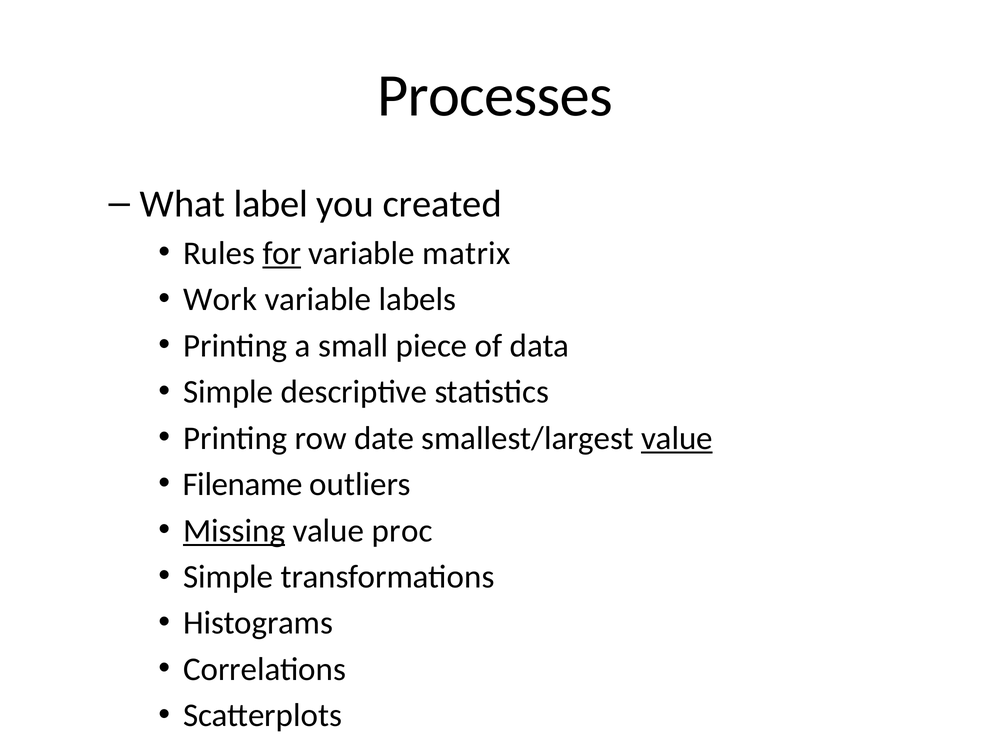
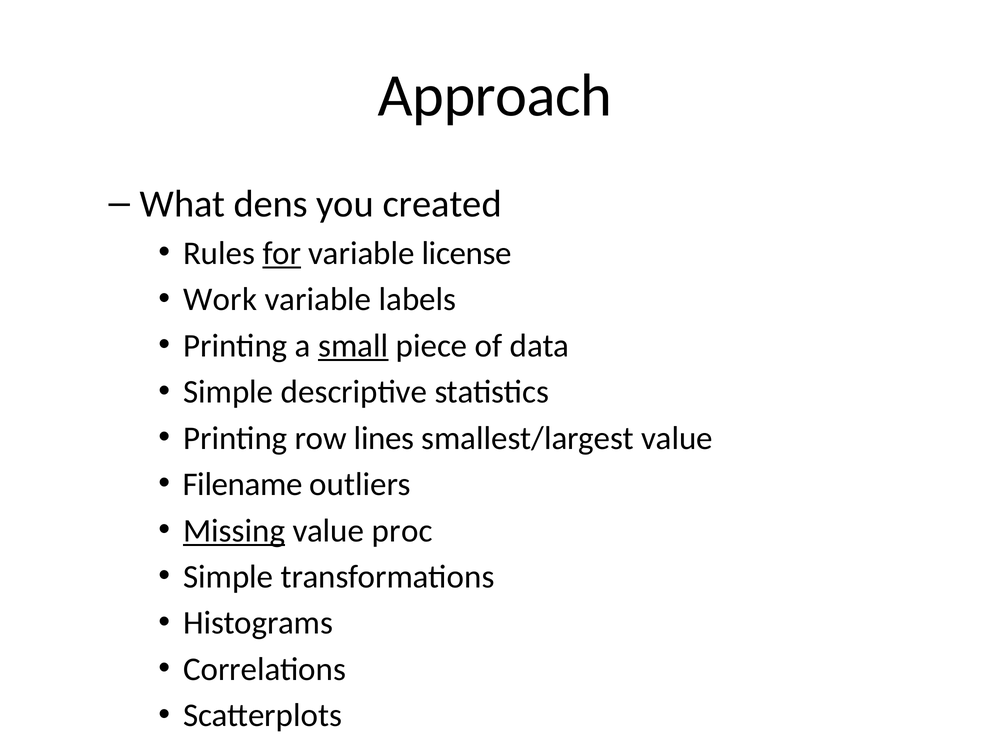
Processes: Processes -> Approach
label: label -> dens
matrix: matrix -> license
small underline: none -> present
date: date -> lines
value at (677, 438) underline: present -> none
